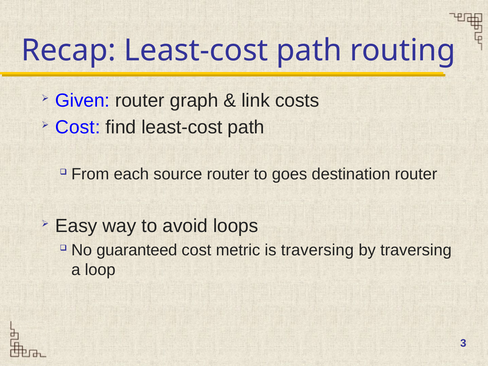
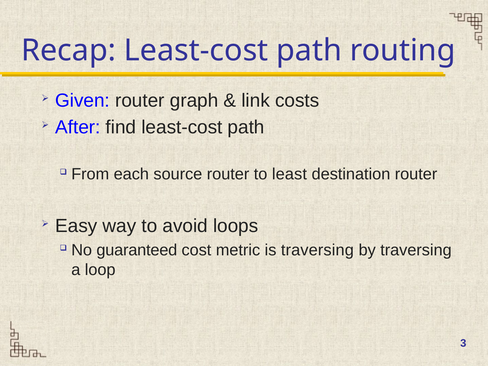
Cost at (78, 127): Cost -> After
goes: goes -> least
